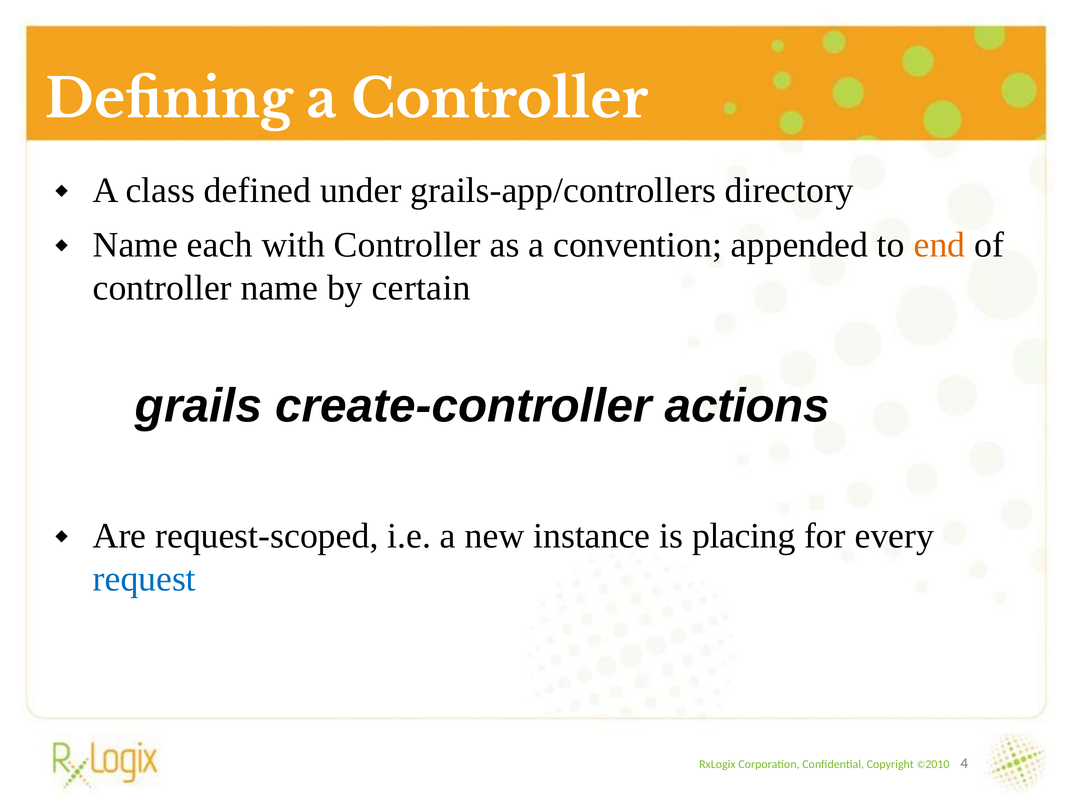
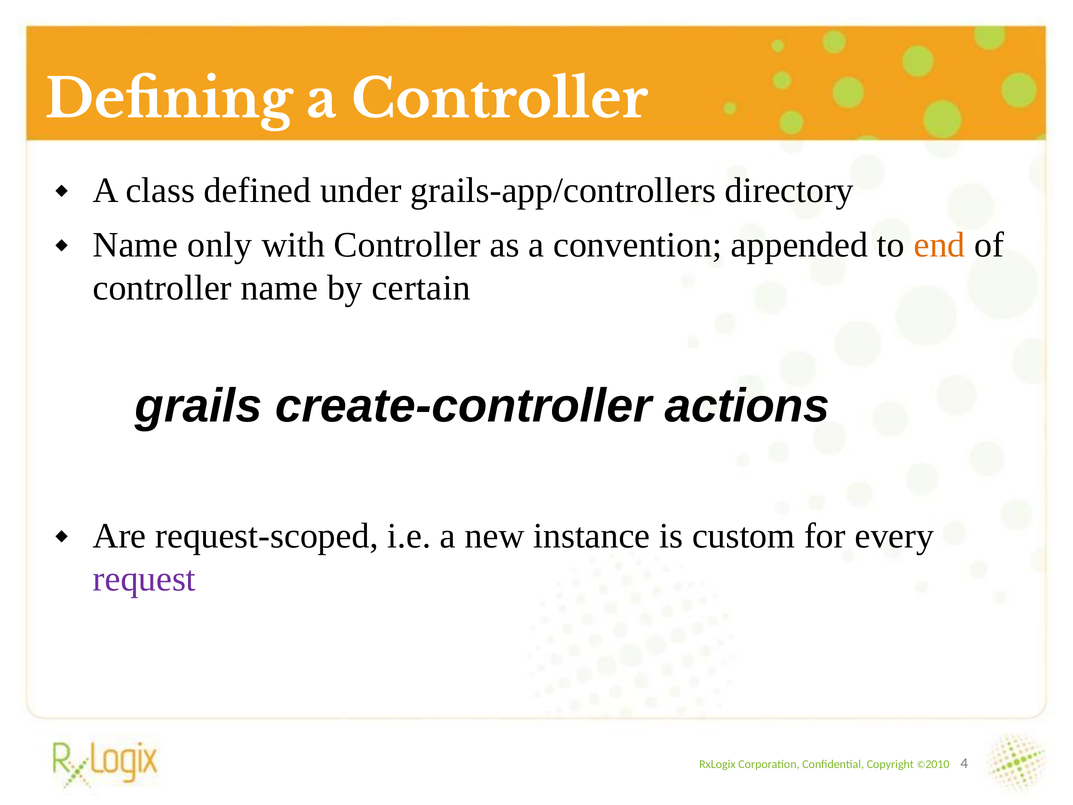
each: each -> only
placing: placing -> custom
request colour: blue -> purple
